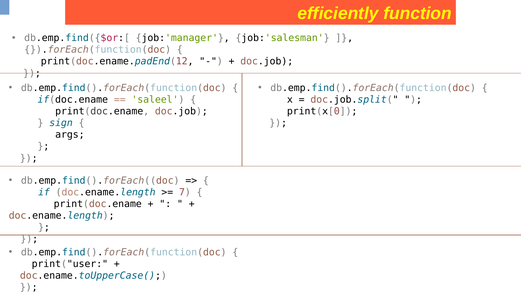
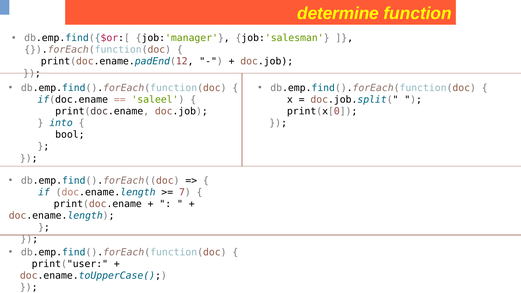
efficiently: efficiently -> determine
sign: sign -> into
args: args -> bool
